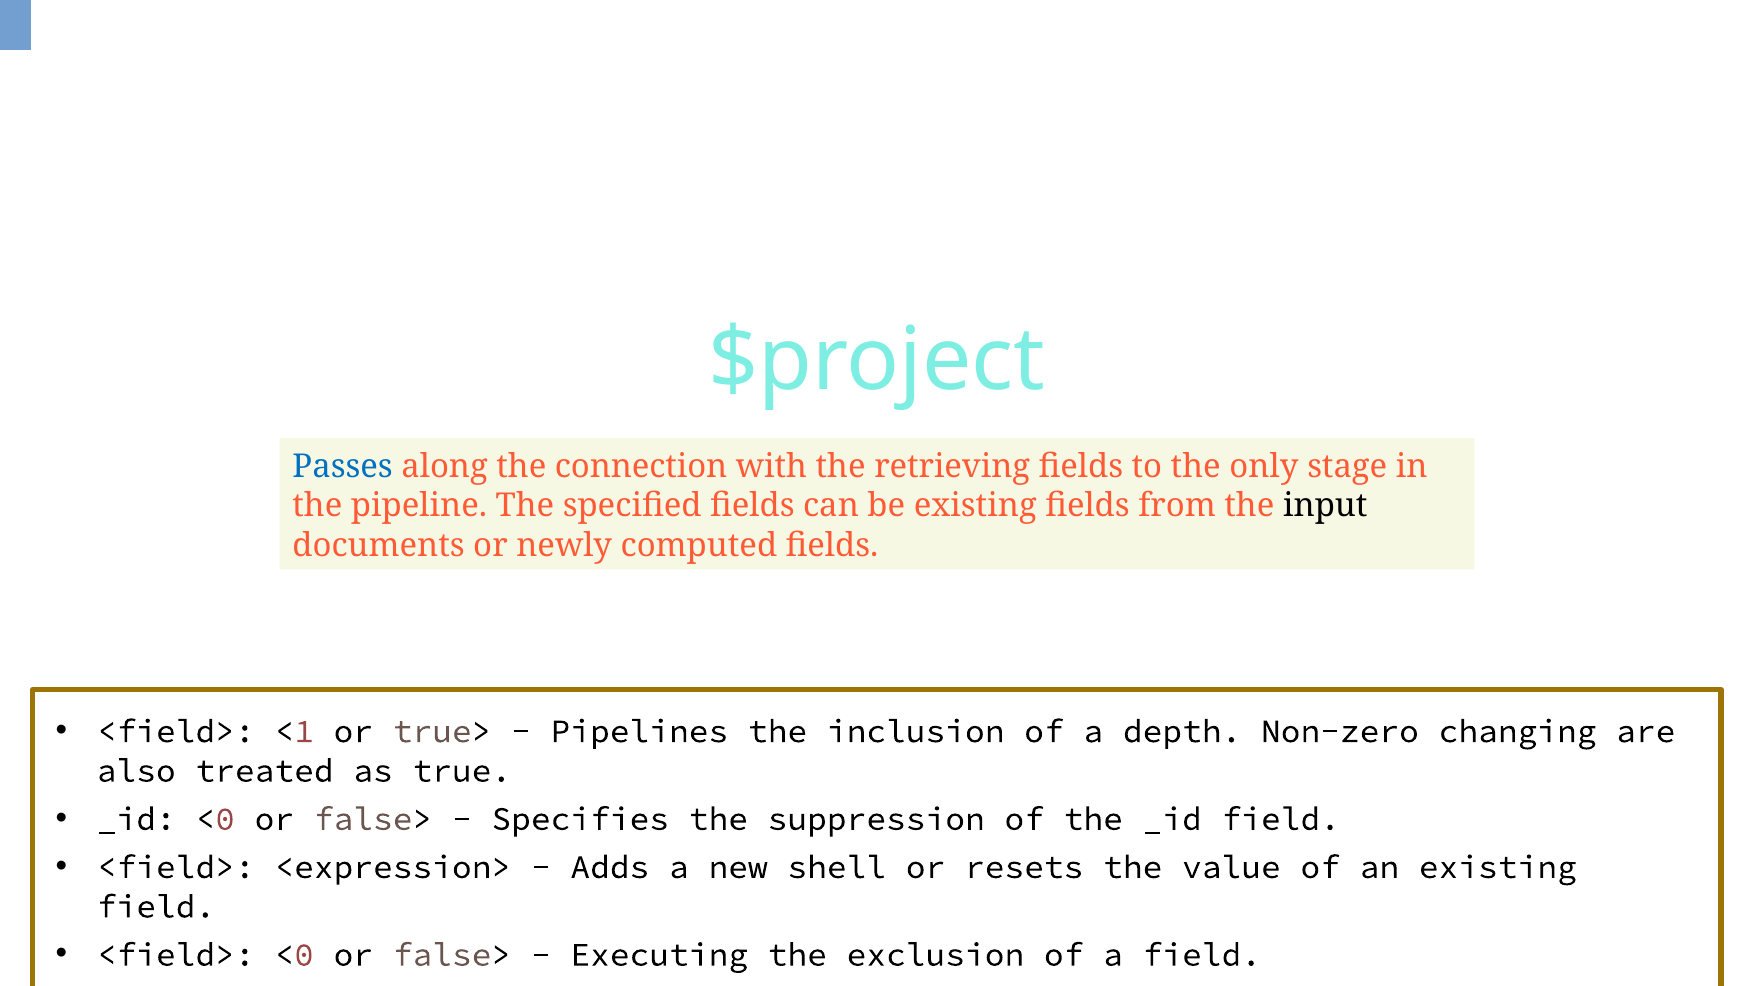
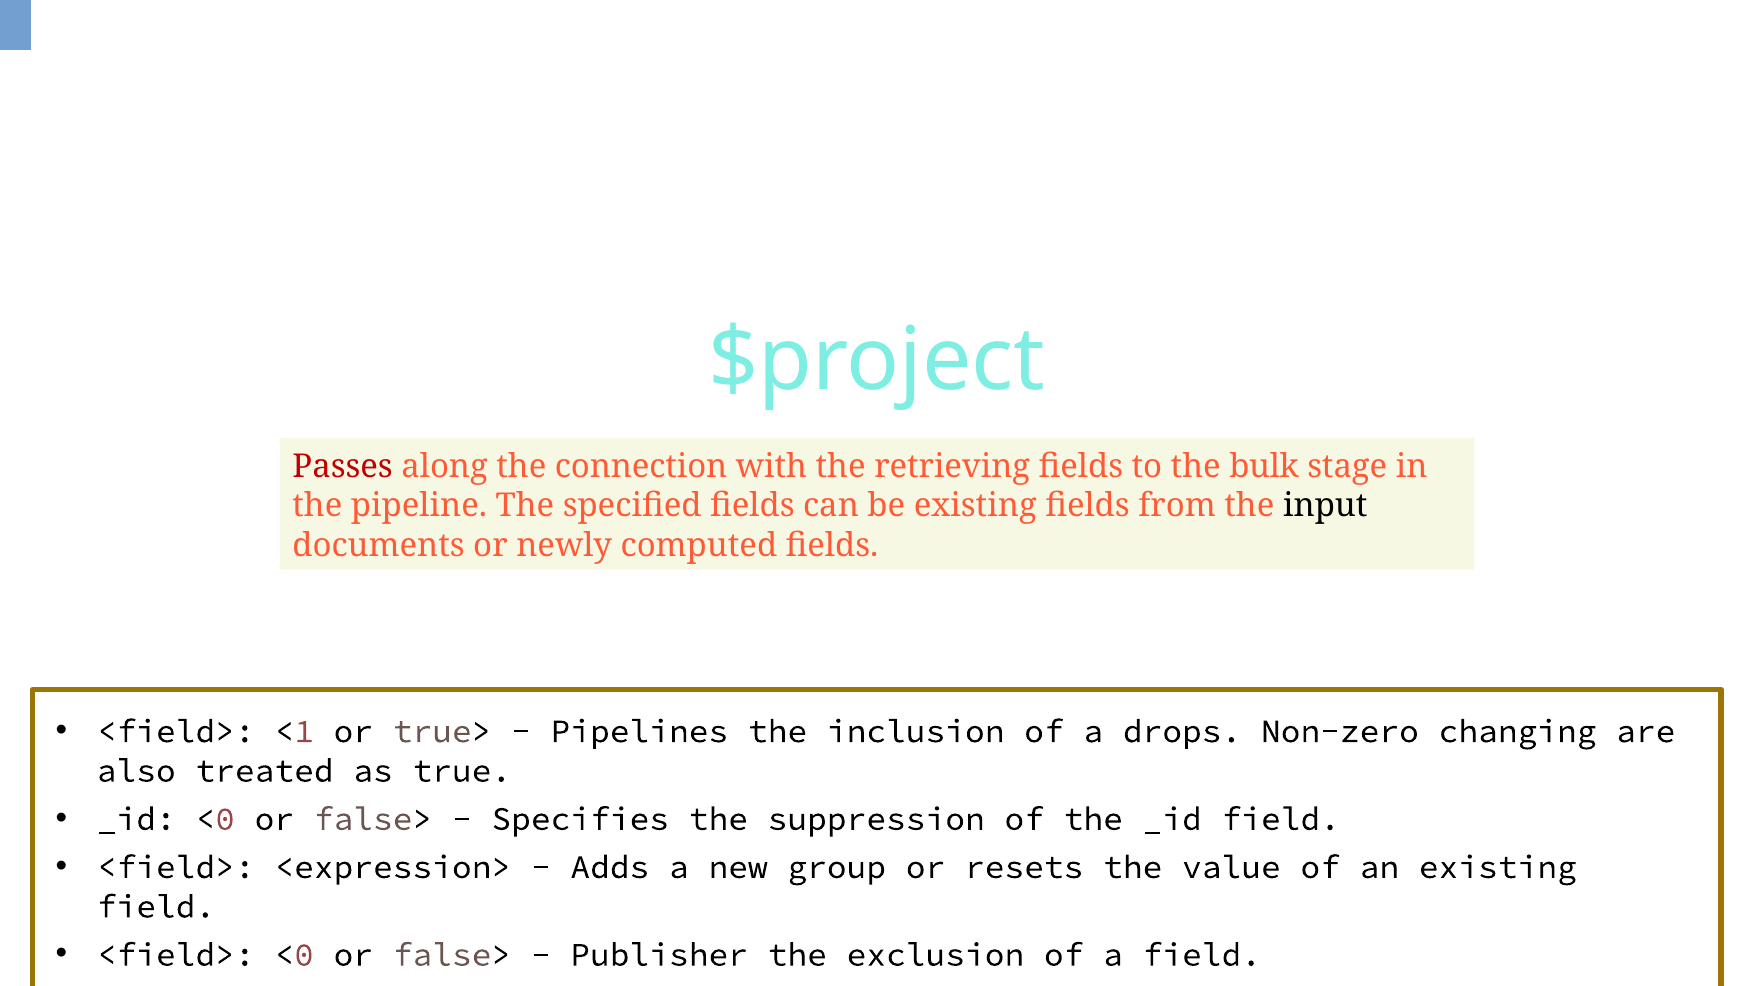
Passes colour: blue -> red
only: only -> bulk
depth: depth -> drops
shell: shell -> group
Executing: Executing -> Publisher
